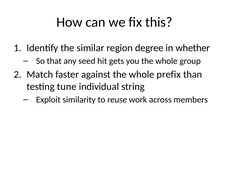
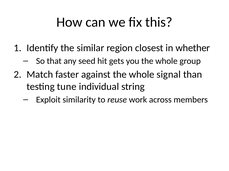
degree: degree -> closest
prefix: prefix -> signal
